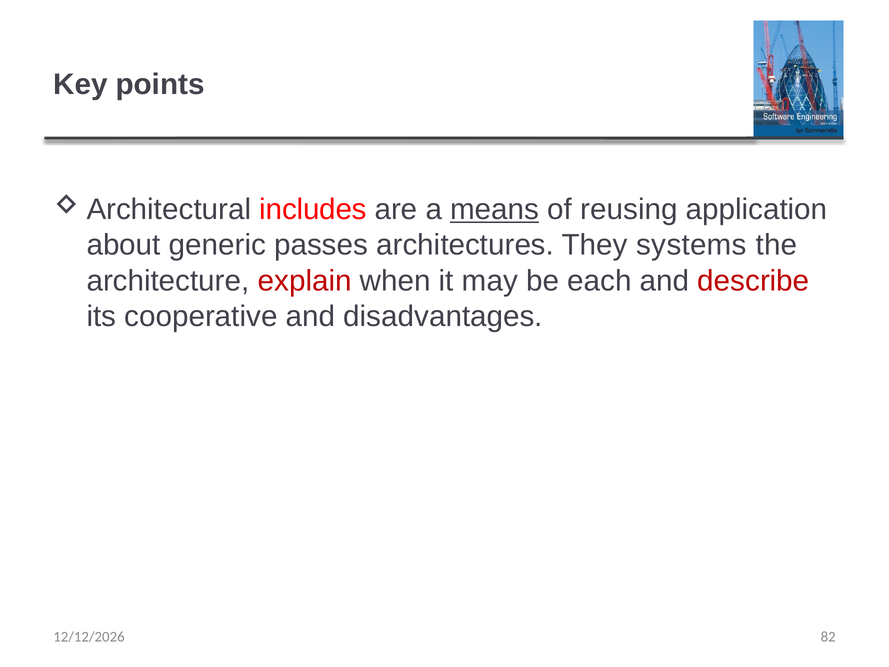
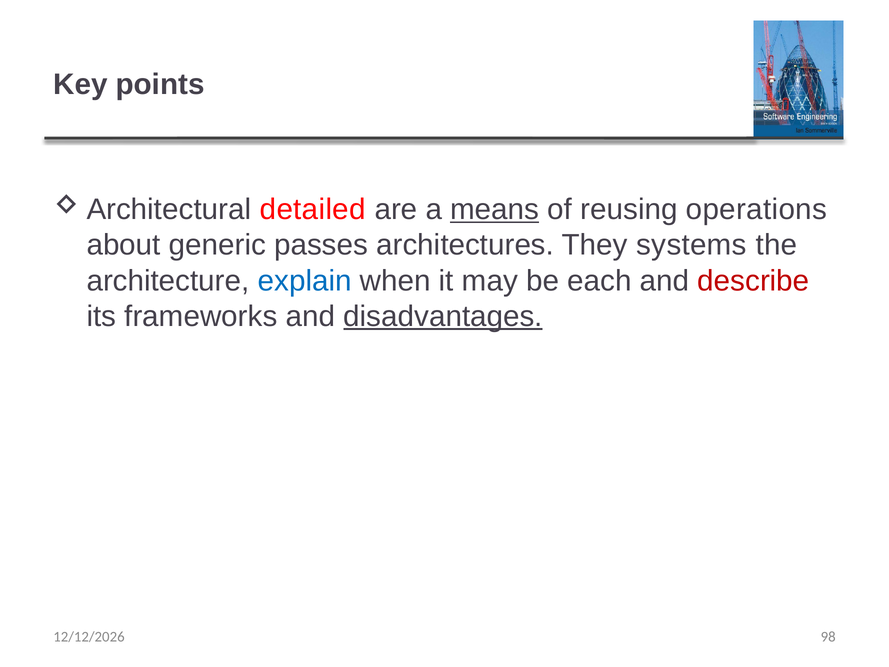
includes: includes -> detailed
application: application -> operations
explain colour: red -> blue
cooperative: cooperative -> frameworks
disadvantages underline: none -> present
82: 82 -> 98
